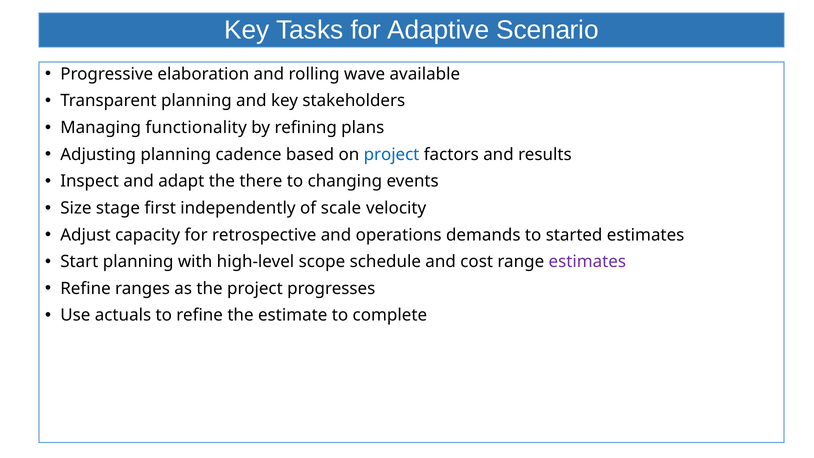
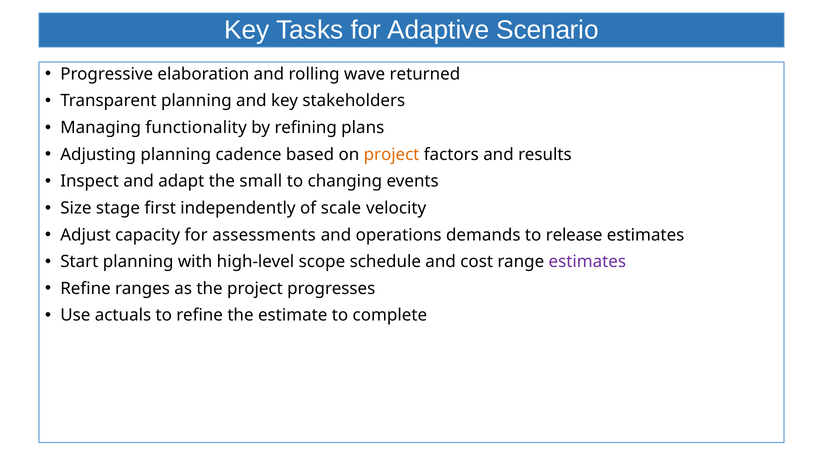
available: available -> returned
project at (392, 154) colour: blue -> orange
there: there -> small
retrospective: retrospective -> assessments
started: started -> release
